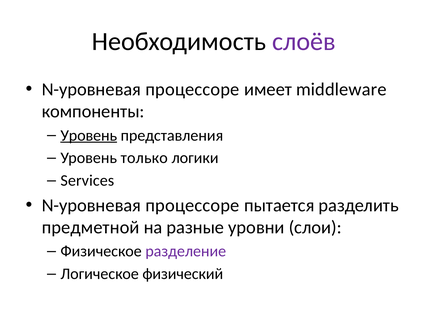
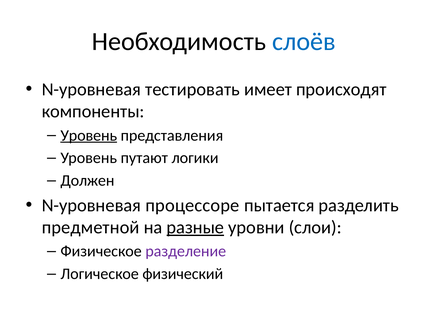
слоёв colour: purple -> blue
процессоре at (192, 89): процессоре -> тестировать
middleware: middleware -> происходят
только: только -> путают
Services: Services -> Должен
разные underline: none -> present
